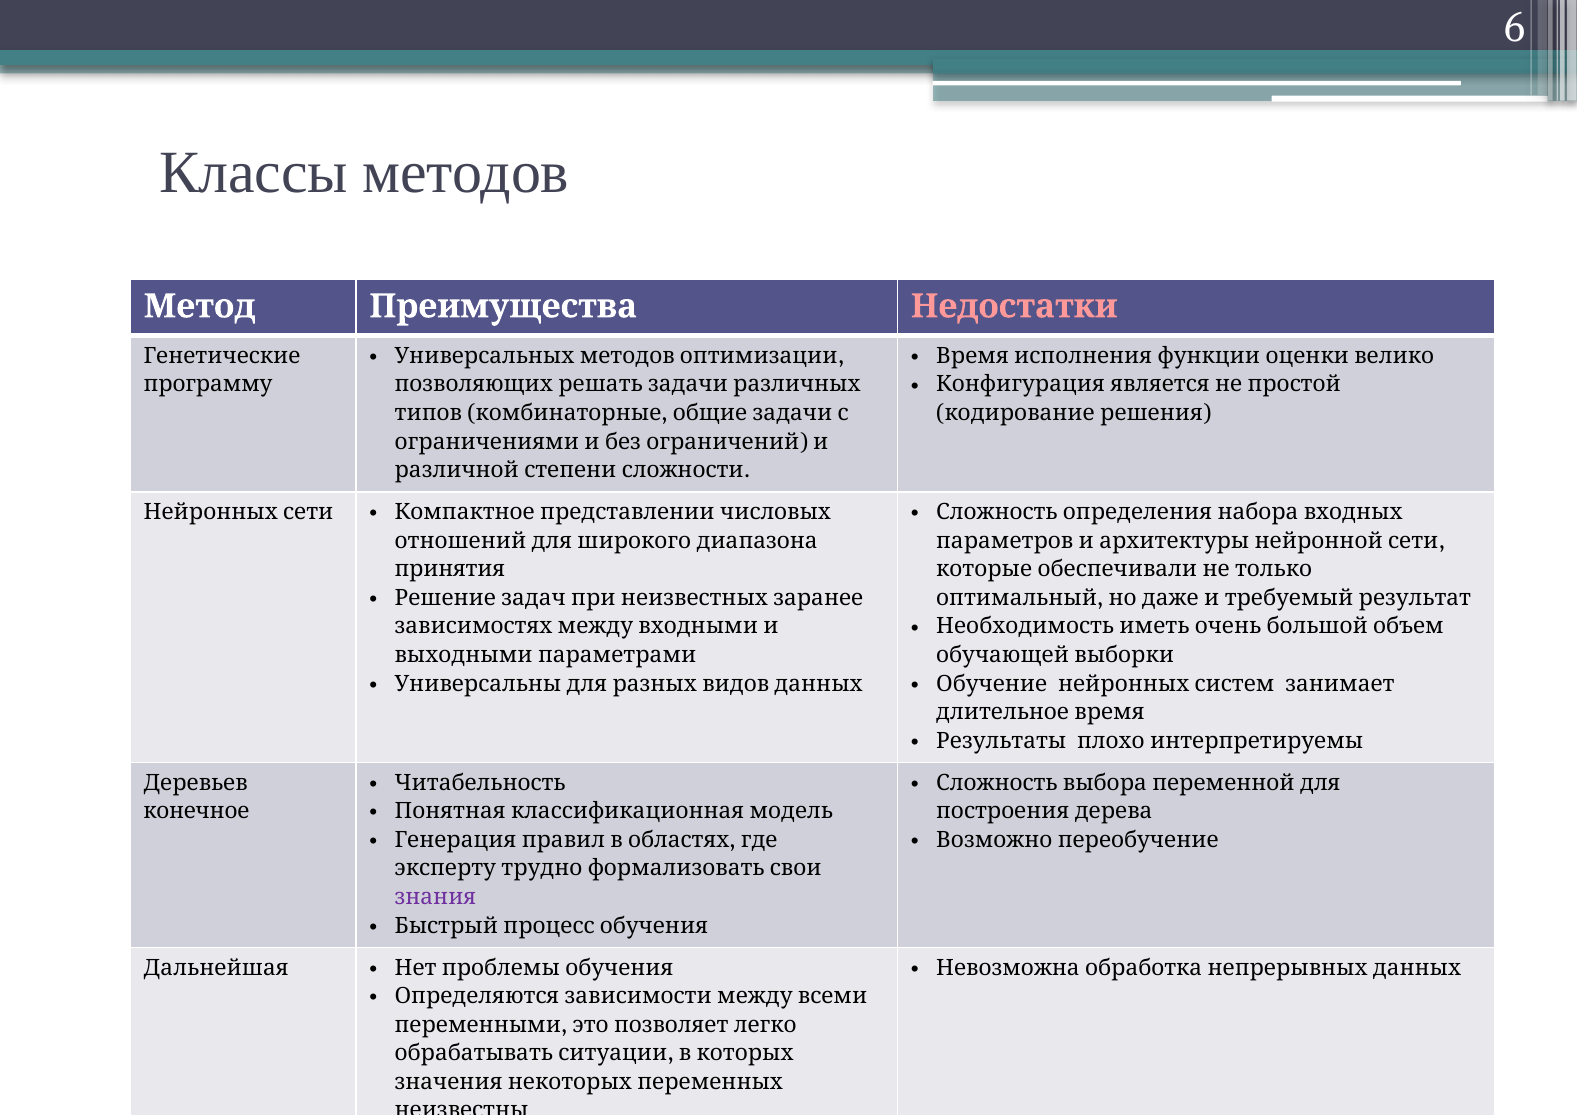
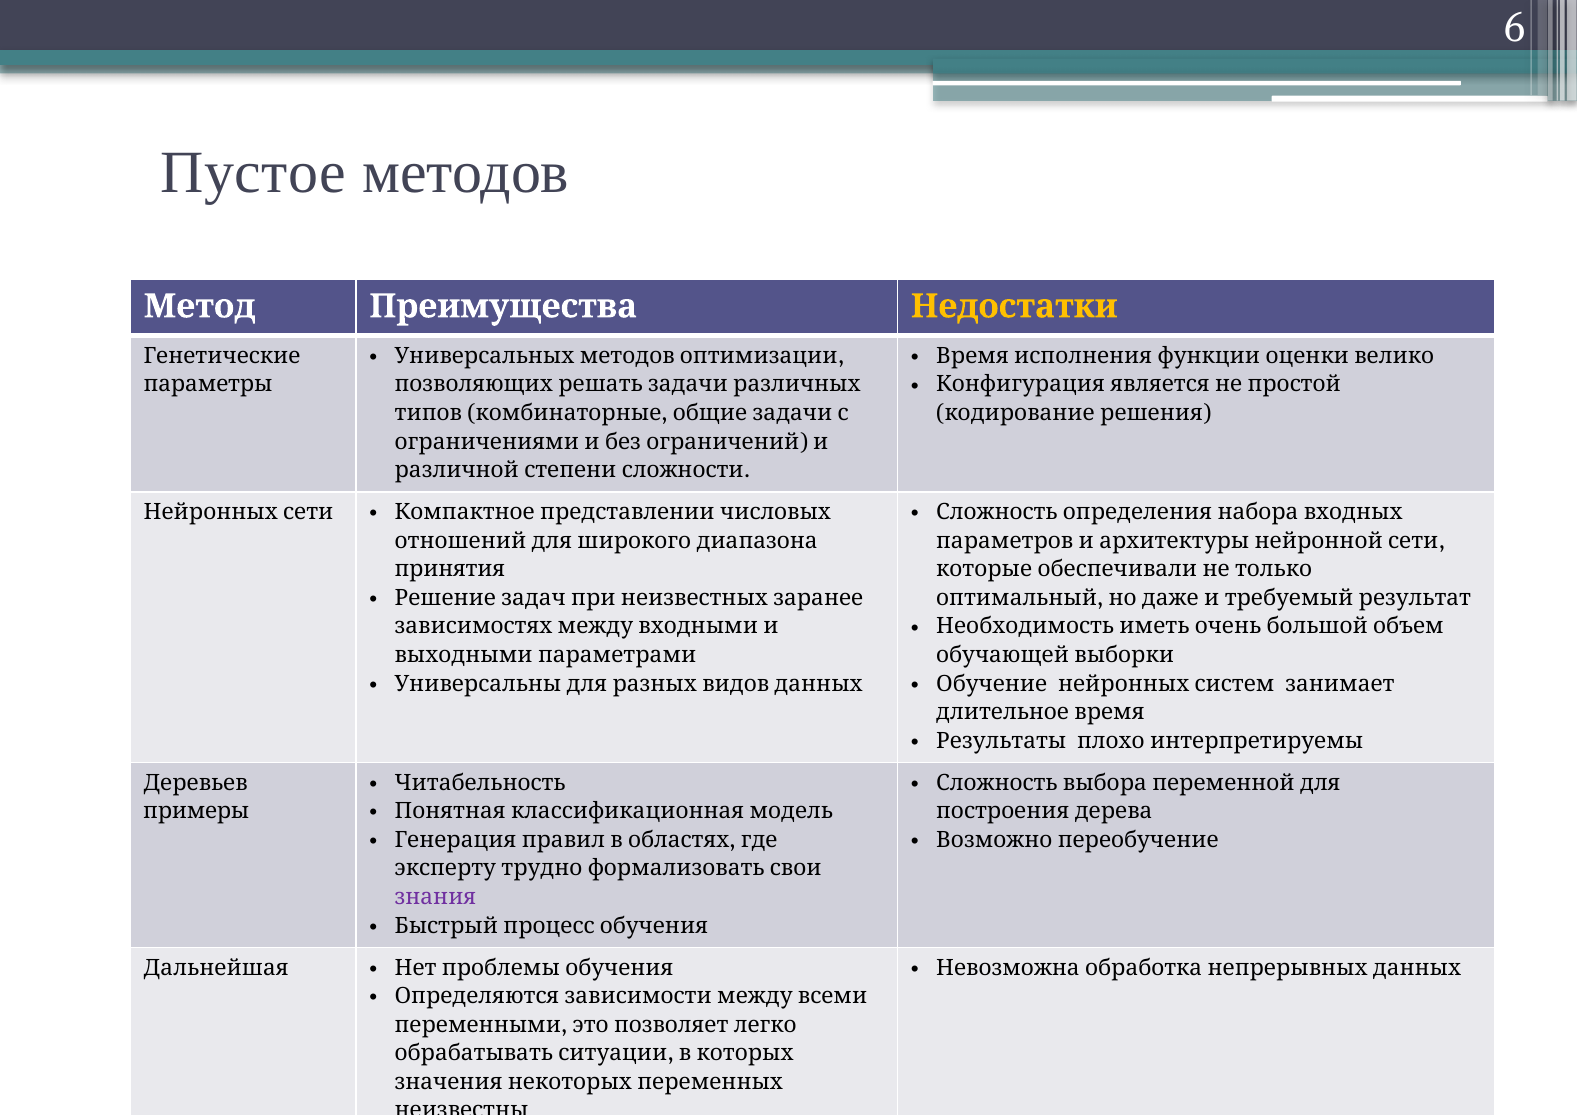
Классы: Классы -> Пустое
Недостатки colour: pink -> yellow
программу: программу -> параметры
конечное: конечное -> примеры
